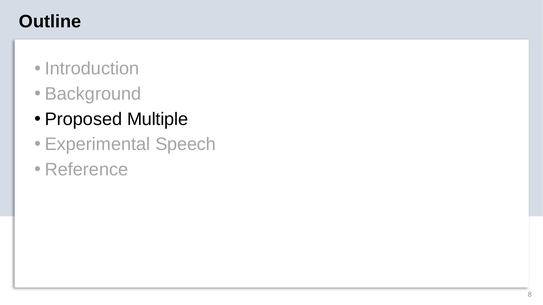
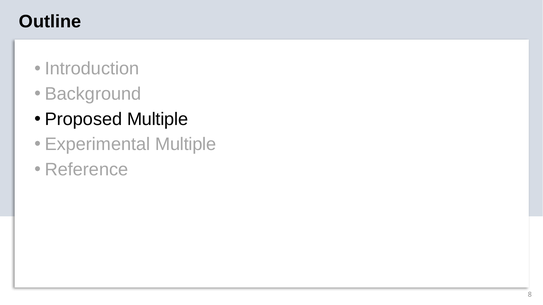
Experimental Speech: Speech -> Multiple
